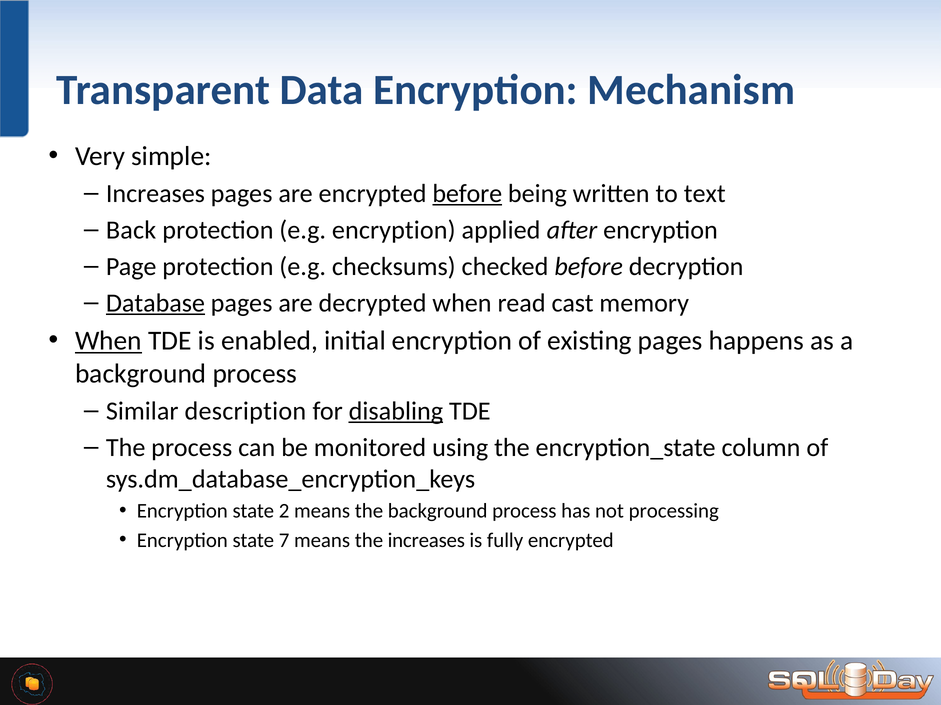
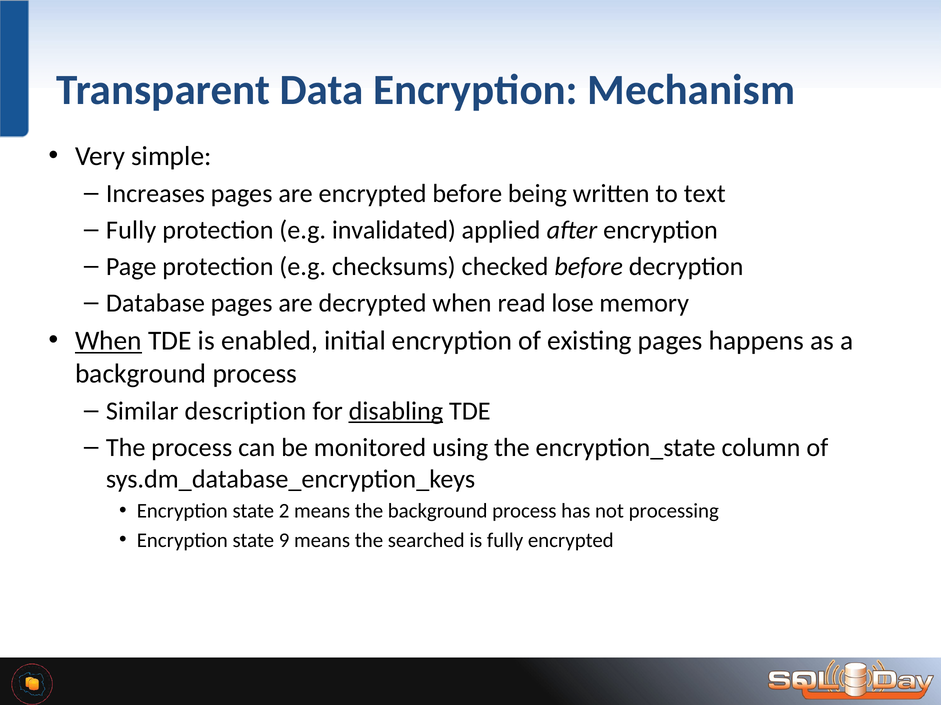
before at (467, 194) underline: present -> none
Back at (131, 230): Back -> Fully
e.g encryption: encryption -> invalidated
Database underline: present -> none
cast: cast -> lose
7: 7 -> 9
the increases: increases -> searched
